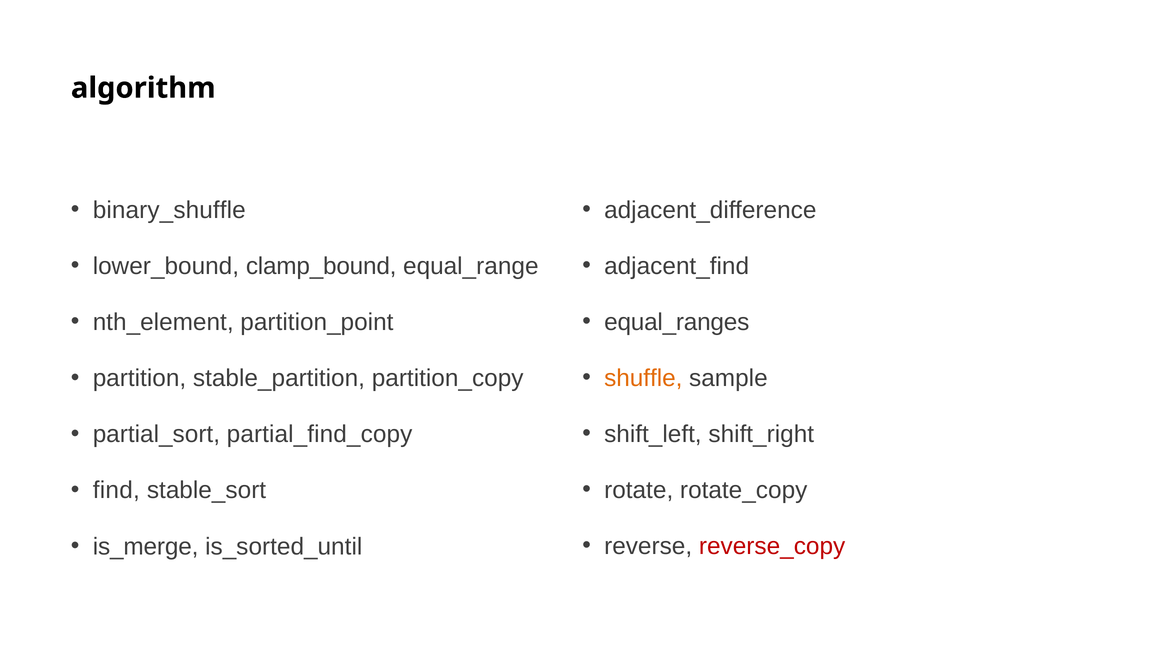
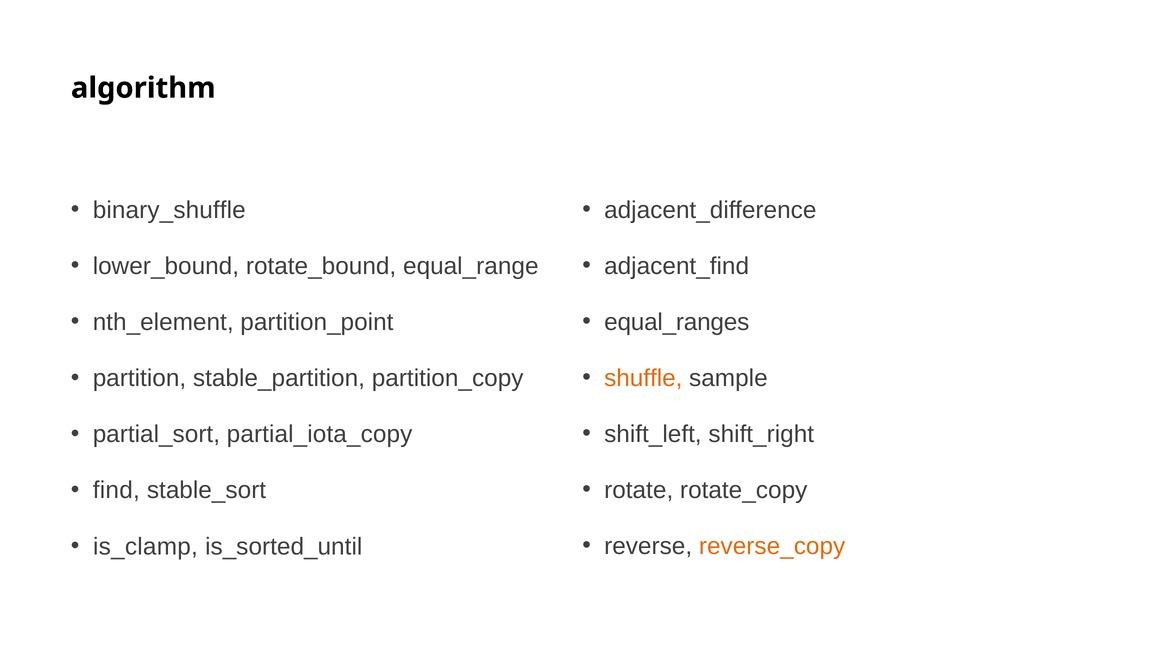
clamp_bound: clamp_bound -> rotate_bound
partial_find_copy: partial_find_copy -> partial_iota_copy
reverse_copy colour: red -> orange
is_merge: is_merge -> is_clamp
